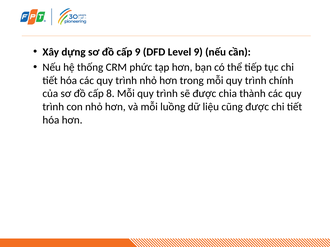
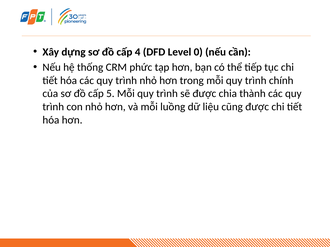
cấp 9: 9 -> 4
Level 9: 9 -> 0
8: 8 -> 5
